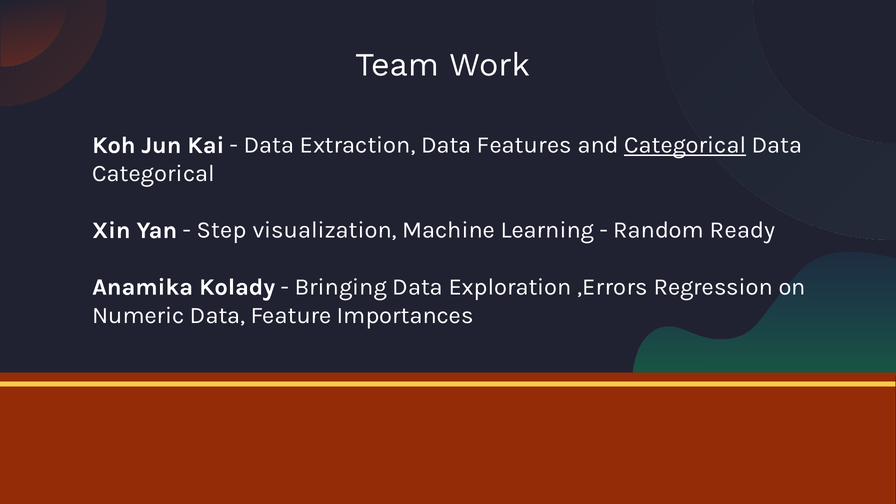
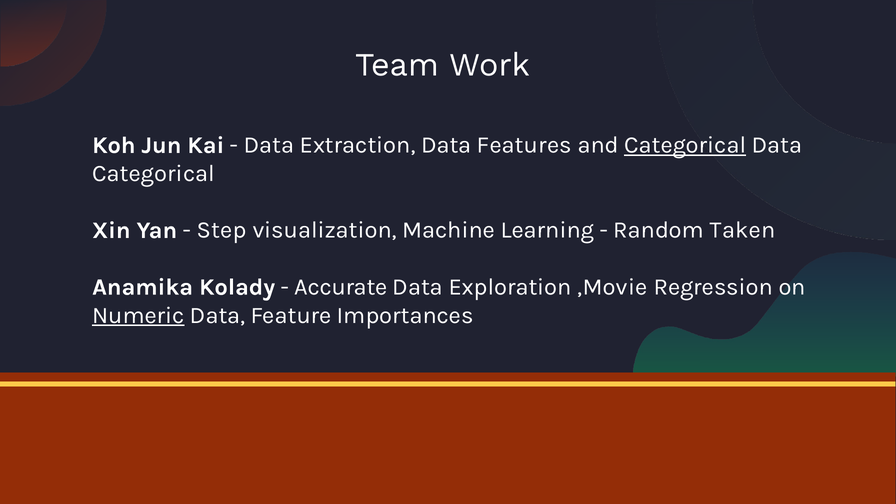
Ready: Ready -> Taken
Bringing: Bringing -> Accurate
,Errors: ,Errors -> ,Movie
Numeric underline: none -> present
